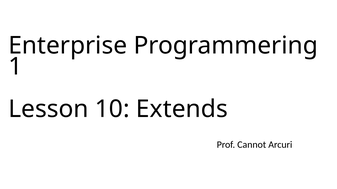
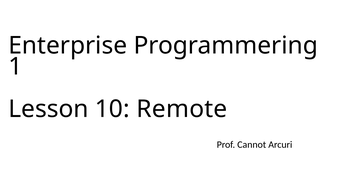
Extends: Extends -> Remote
